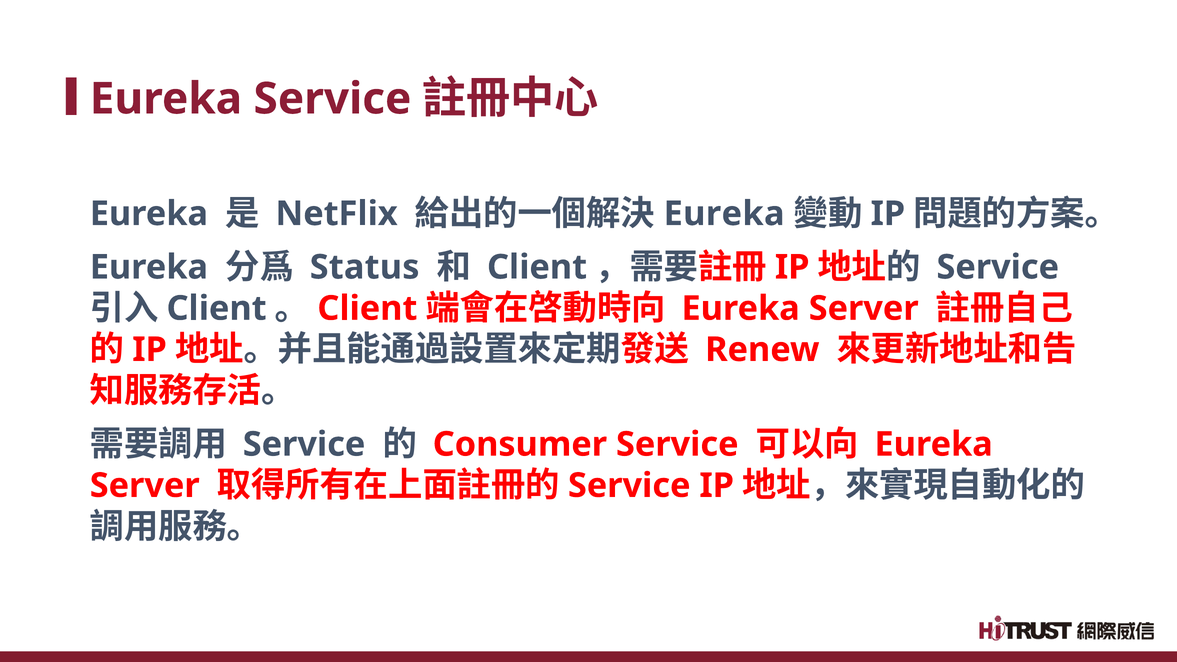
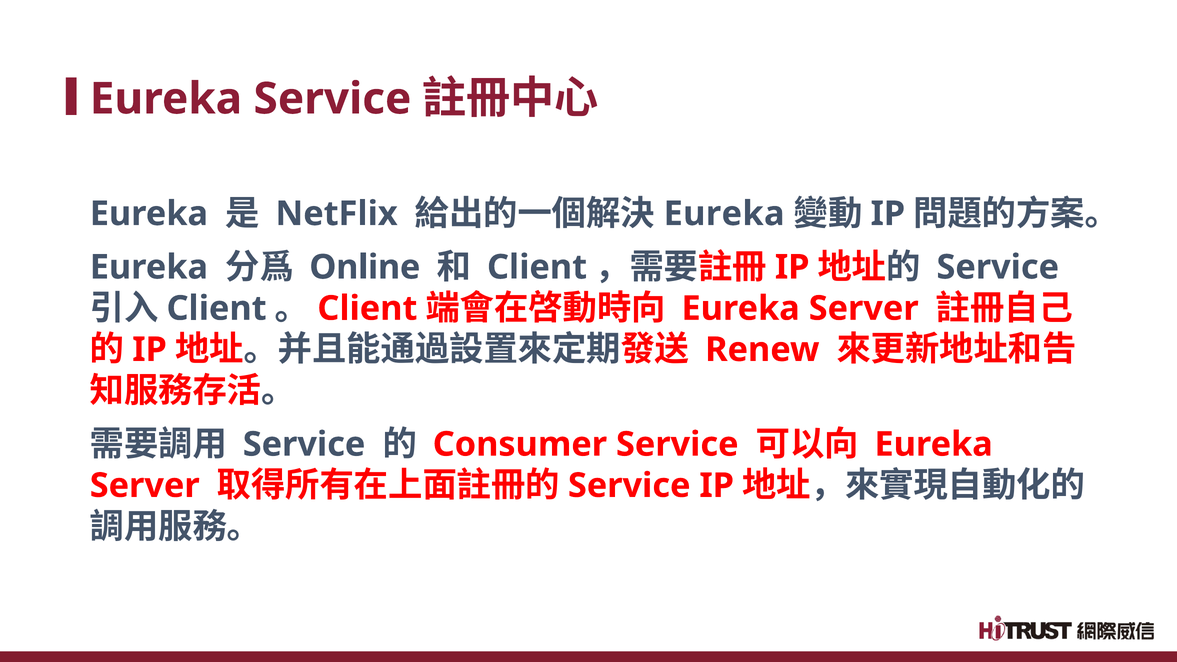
Status: Status -> Online
